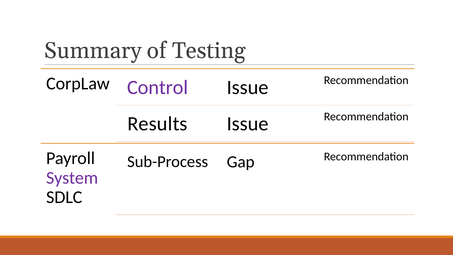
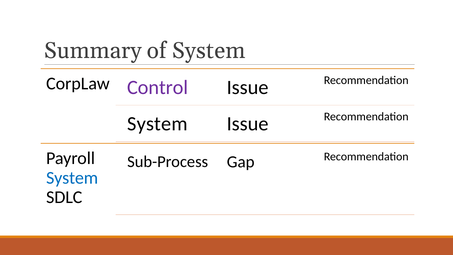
of Testing: Testing -> System
Results at (157, 124): Results -> System
System at (72, 178) colour: purple -> blue
